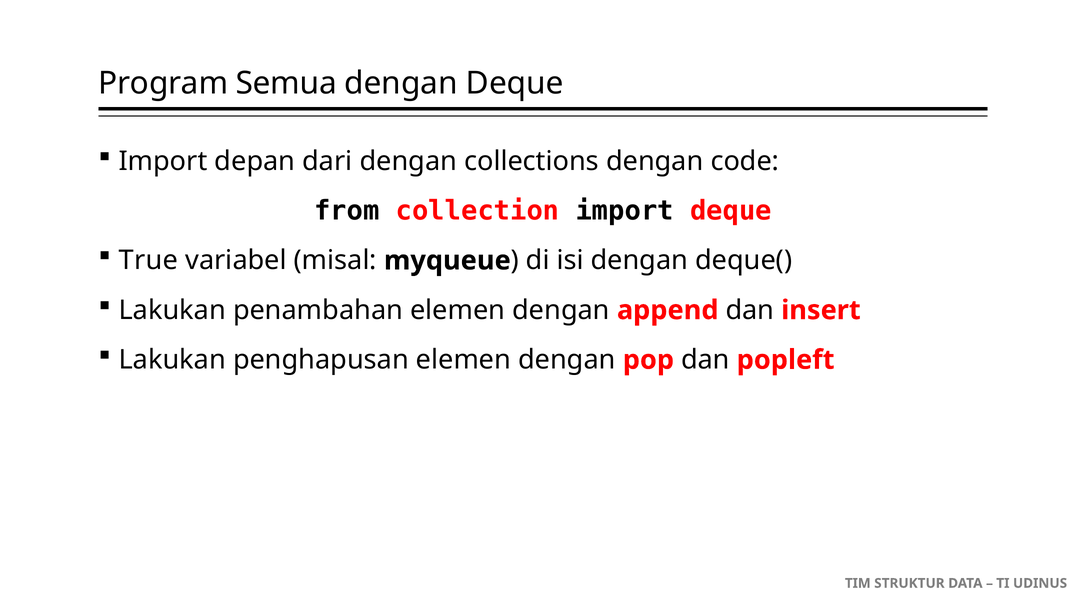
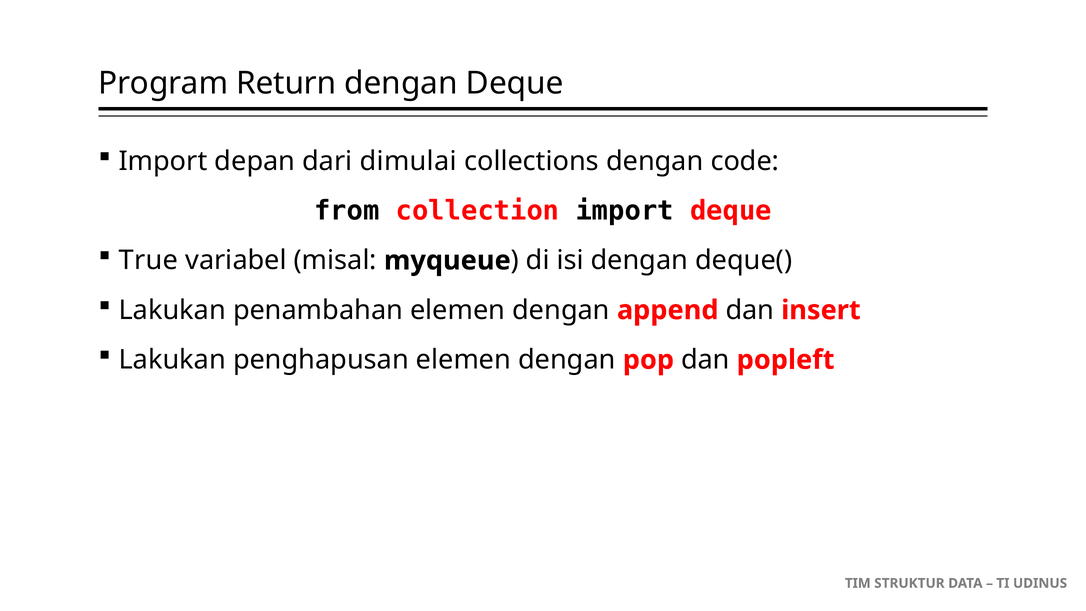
Semua: Semua -> Return
dari dengan: dengan -> dimulai
